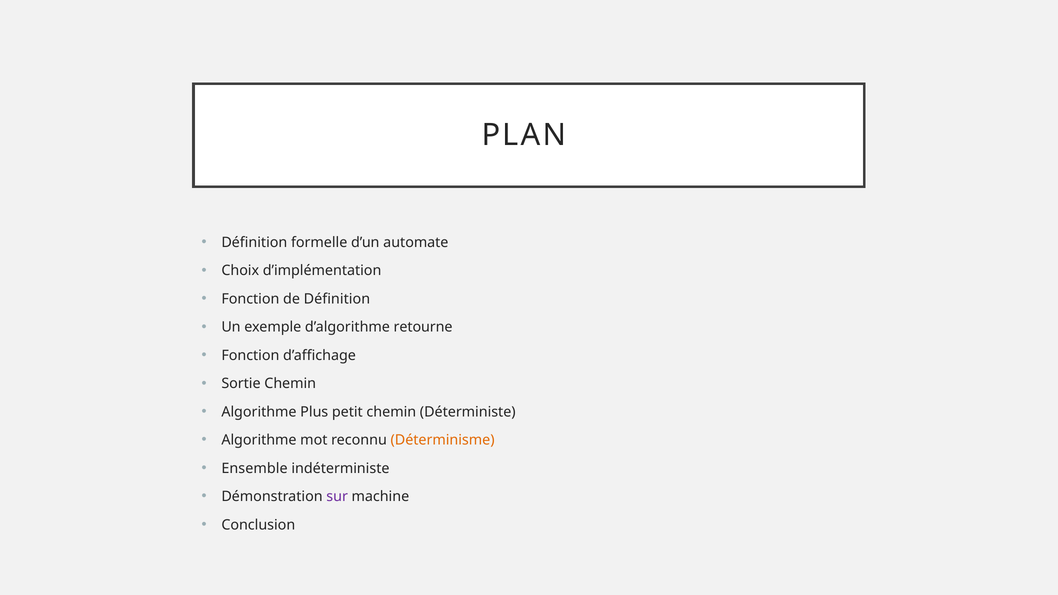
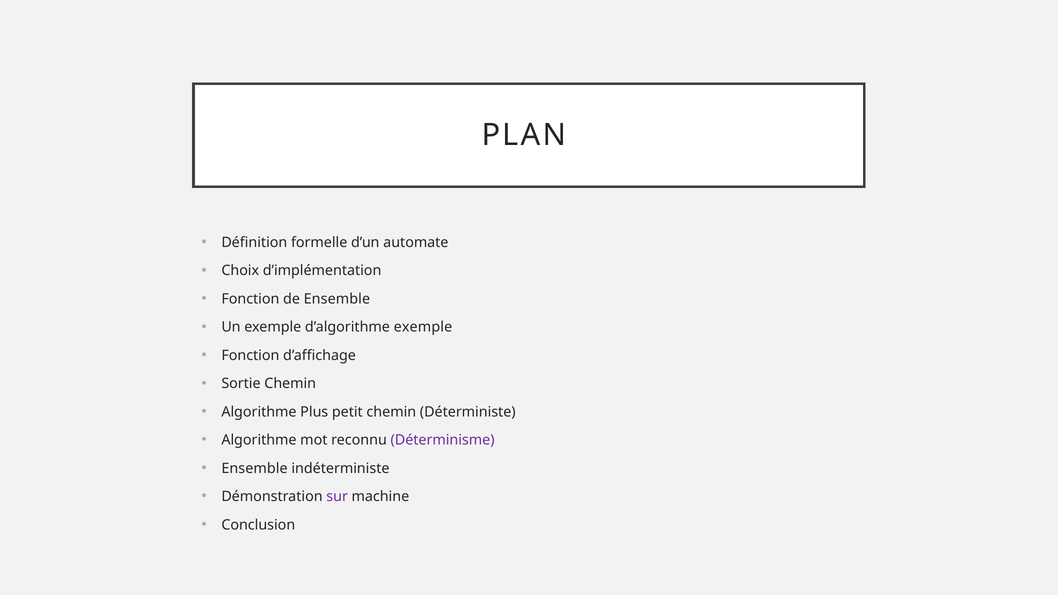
de Définition: Définition -> Ensemble
d’algorithme retourne: retourne -> exemple
Déterminisme colour: orange -> purple
